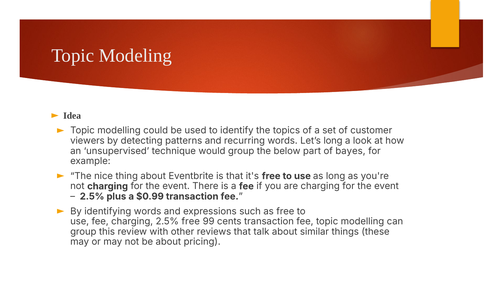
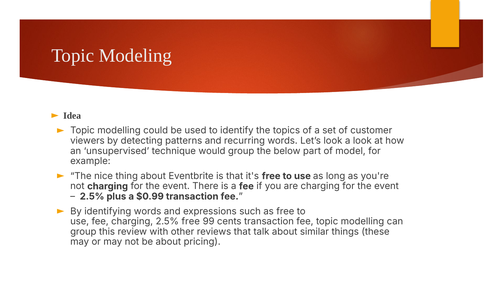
Let’s long: long -> look
bayes: bayes -> model
